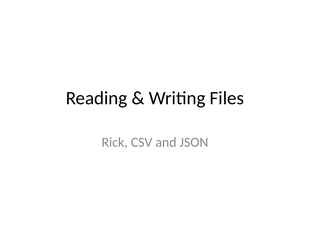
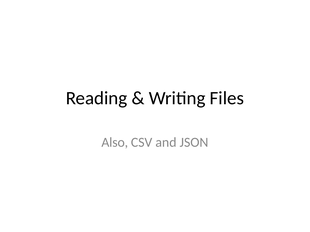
Rick: Rick -> Also
